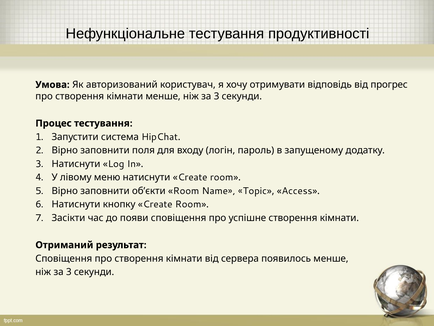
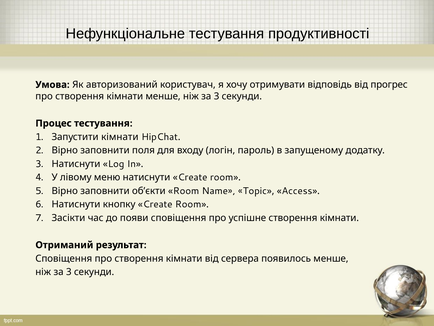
Запустити система: система -> кімнати
